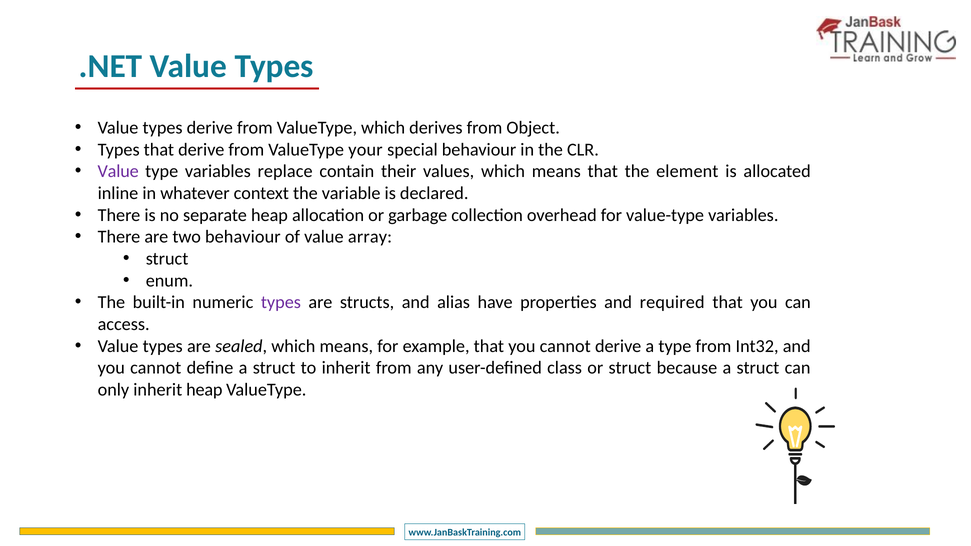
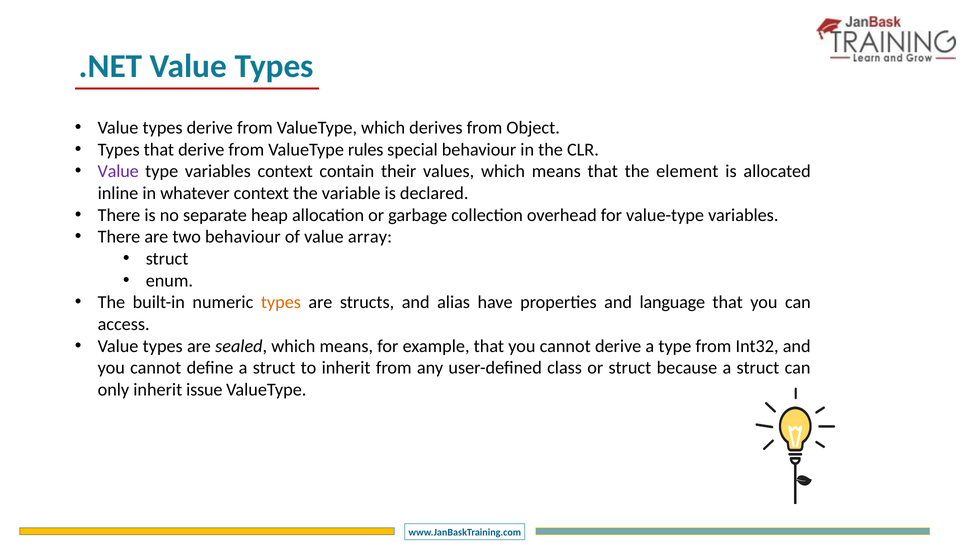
your: your -> rules
variables replace: replace -> context
types at (281, 302) colour: purple -> orange
required: required -> language
inherit heap: heap -> issue
